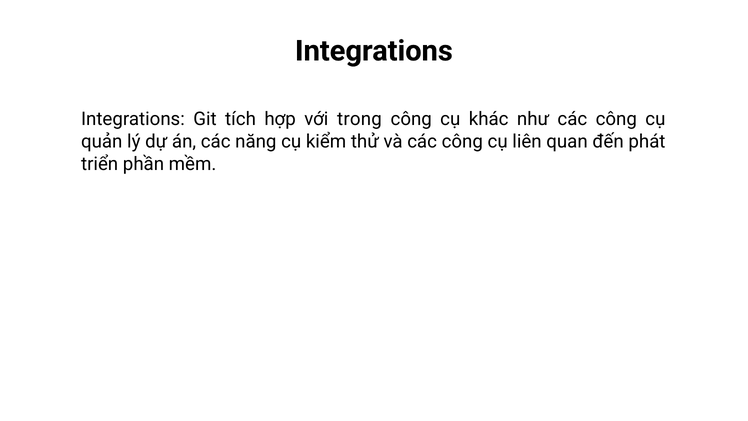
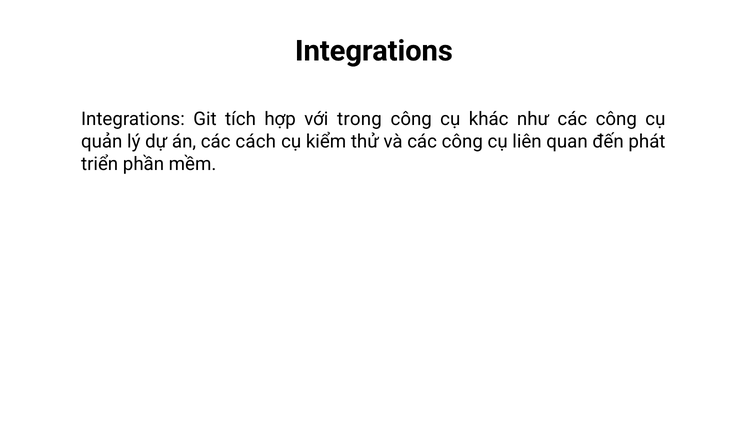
năng: năng -> cách
